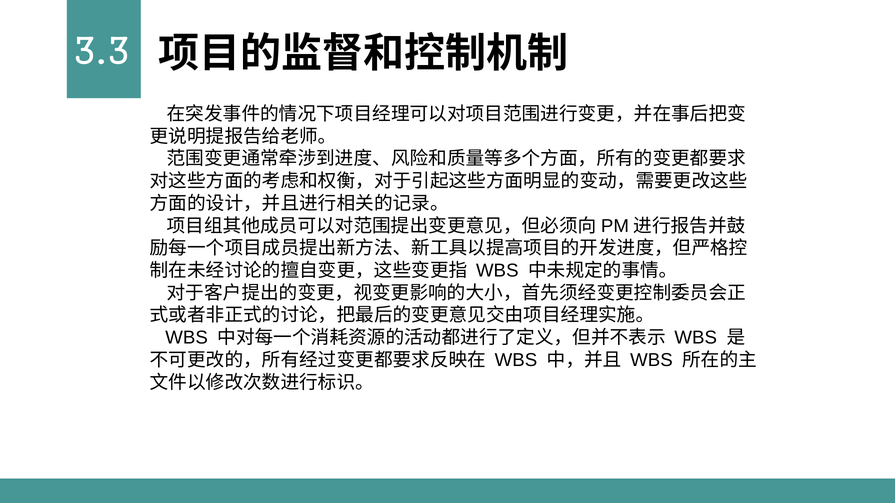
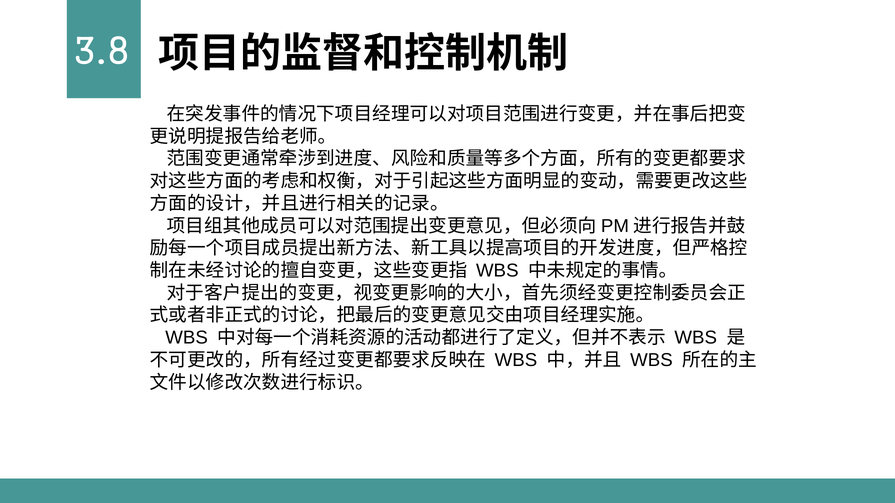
3.3: 3.3 -> 3.8
